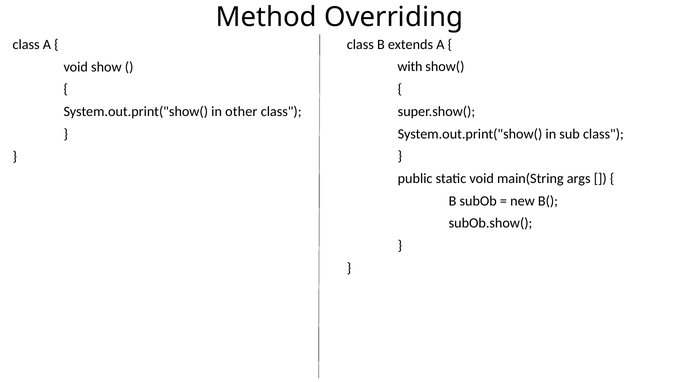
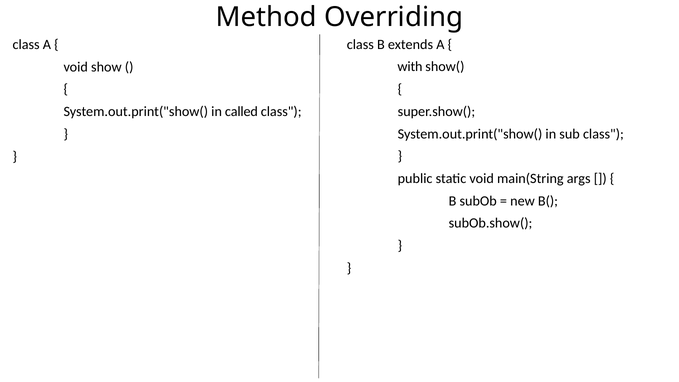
other: other -> called
